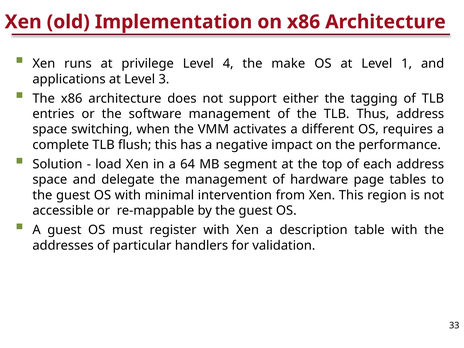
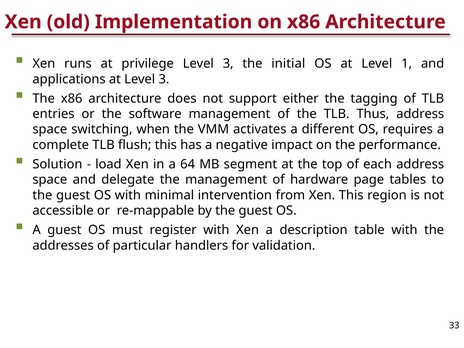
privilege Level 4: 4 -> 3
make: make -> initial
